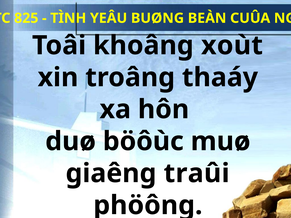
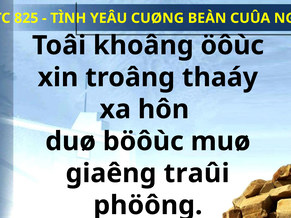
BUØNG: BUØNG -> CUØNG
xoùt: xoùt -> öôùc
